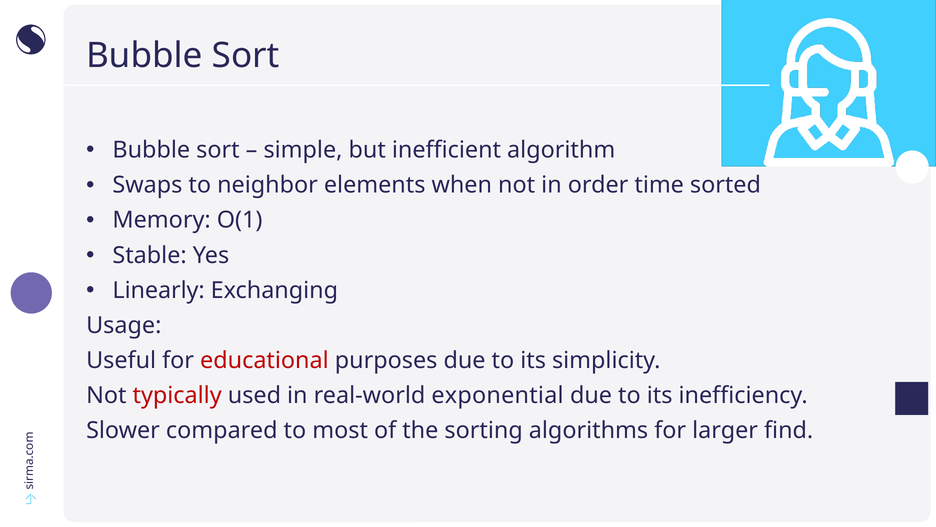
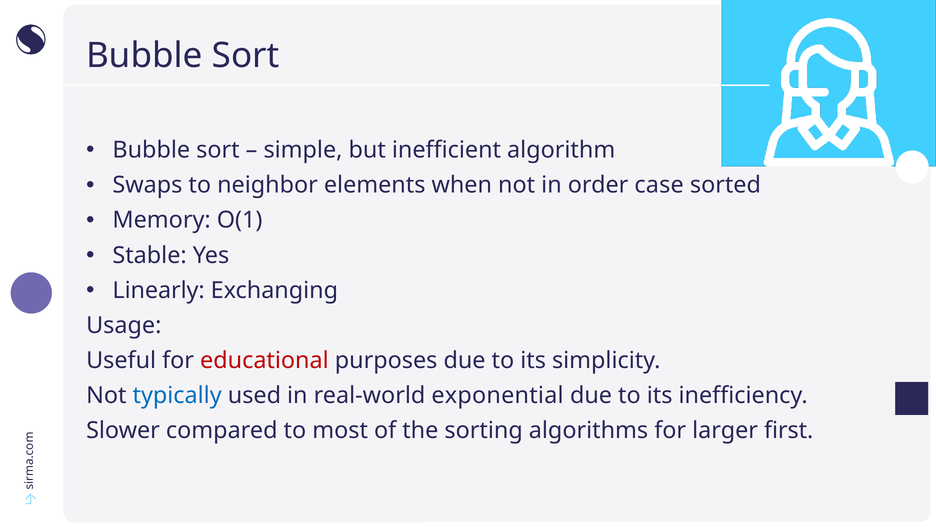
time: time -> case
typically colour: red -> blue
find: find -> first
